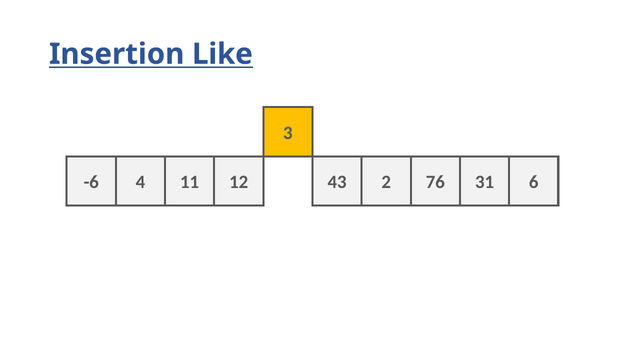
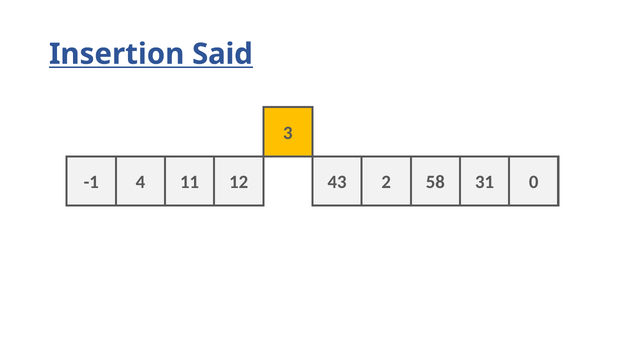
Like: Like -> Said
-6: -6 -> -1
76: 76 -> 58
6: 6 -> 0
